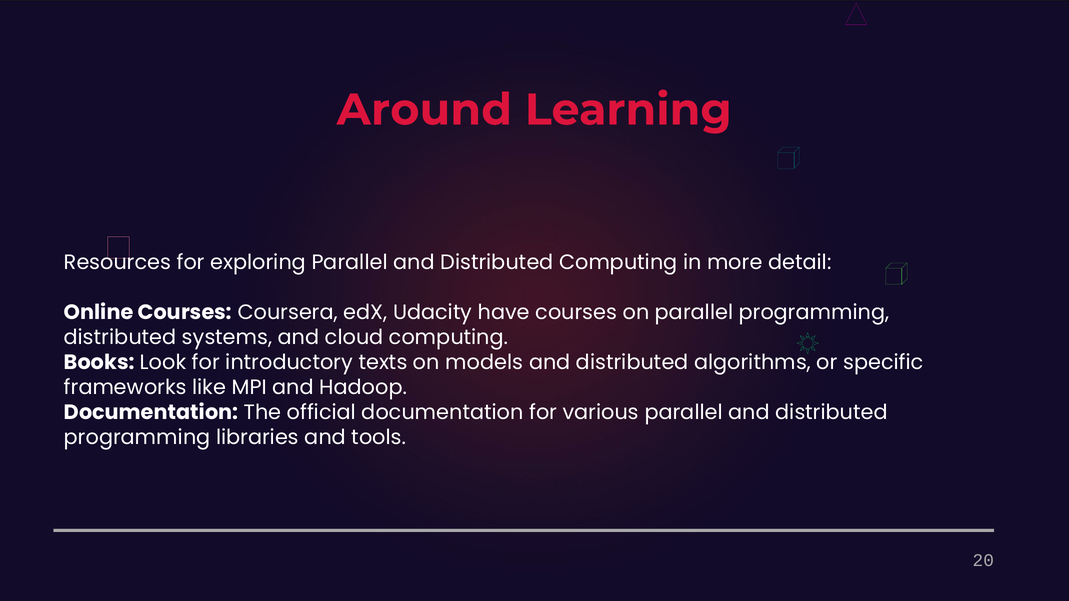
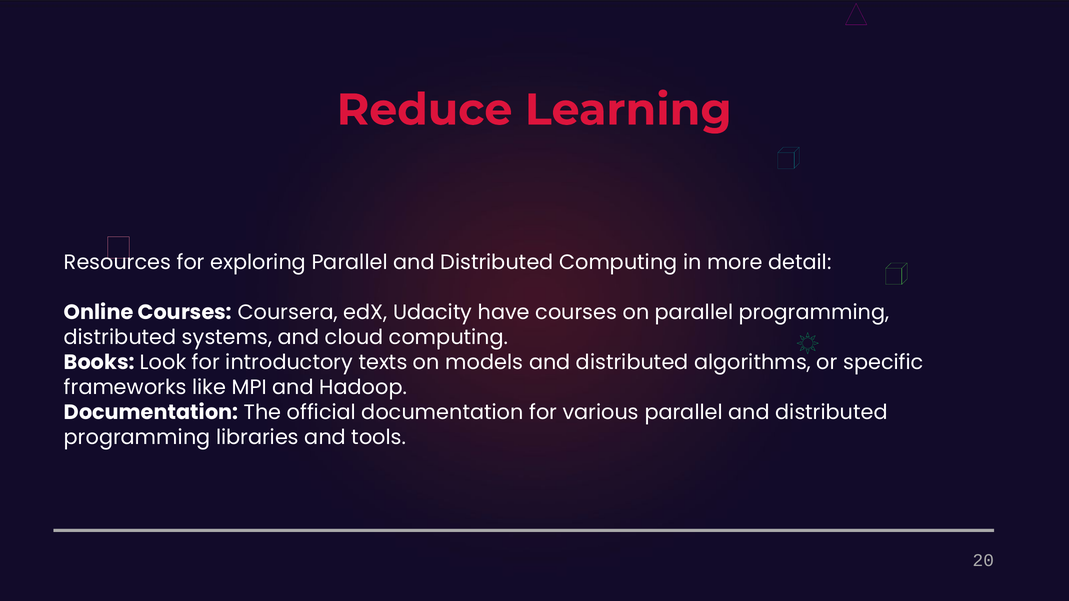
Around: Around -> Reduce
